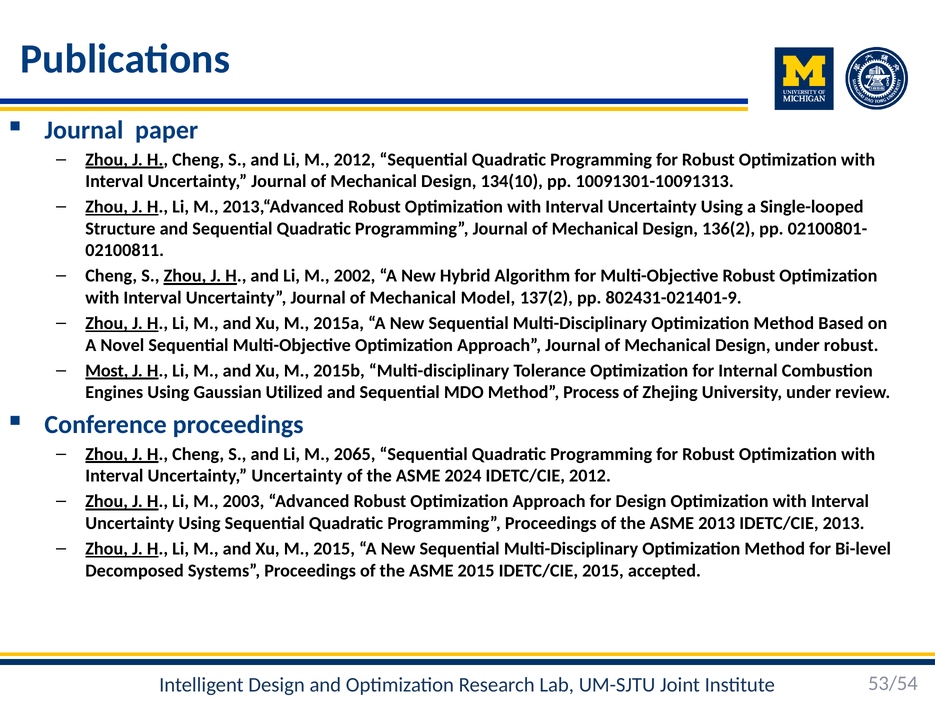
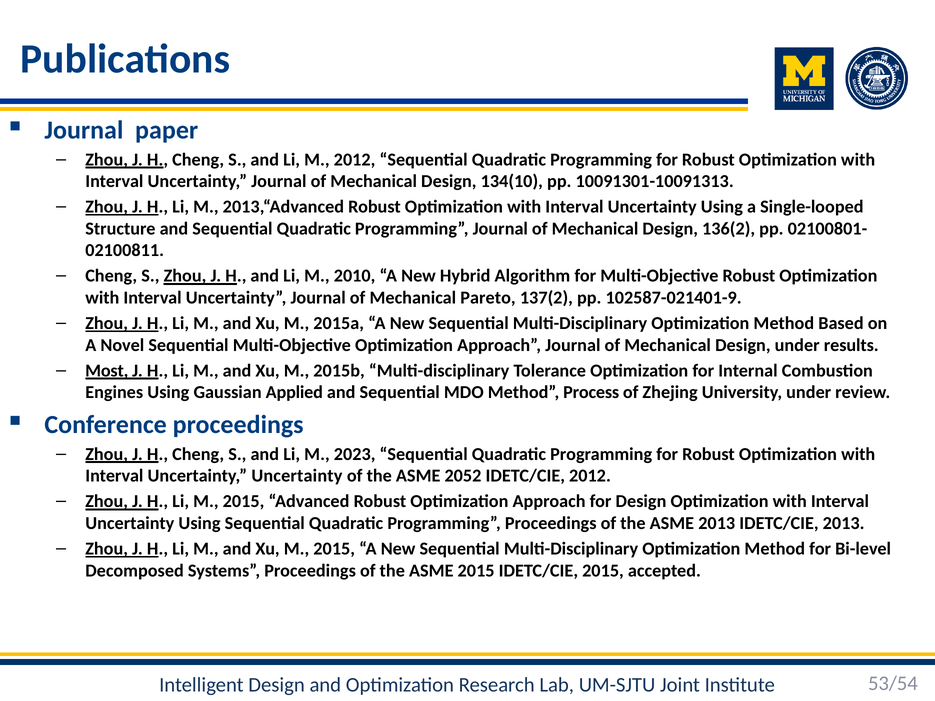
2002: 2002 -> 2010
Model: Model -> Pareto
802431-021401-9: 802431-021401-9 -> 102587-021401-9
under robust: robust -> results
Utilized: Utilized -> Applied
2065: 2065 -> 2023
2024: 2024 -> 2052
Li M 2003: 2003 -> 2015
